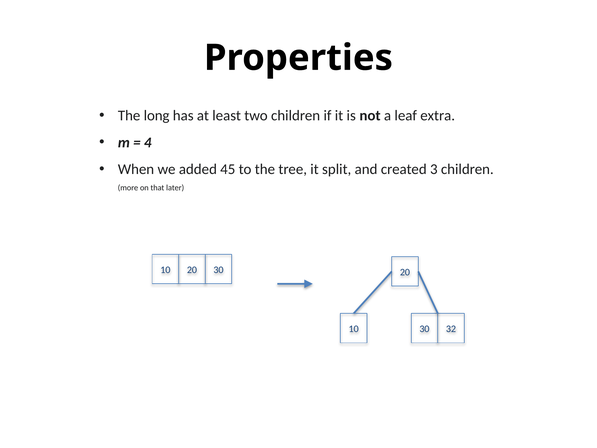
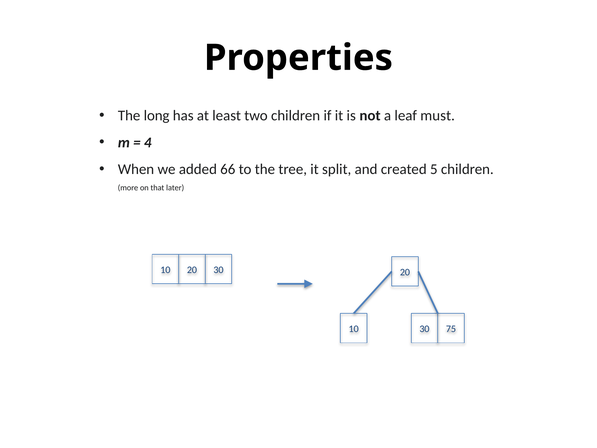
extra: extra -> must
45: 45 -> 66
3: 3 -> 5
32: 32 -> 75
